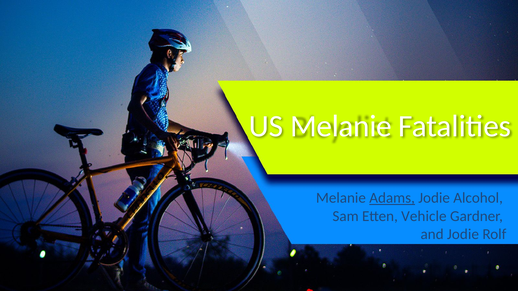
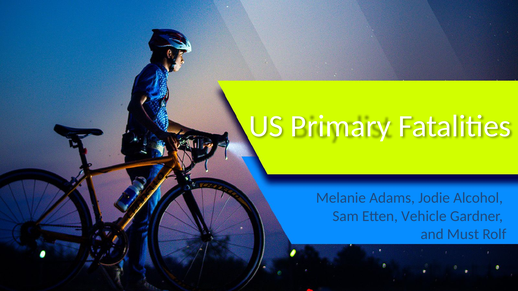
US Melanie: Melanie -> Primary
Adams underline: present -> none
and Jodie: Jodie -> Must
